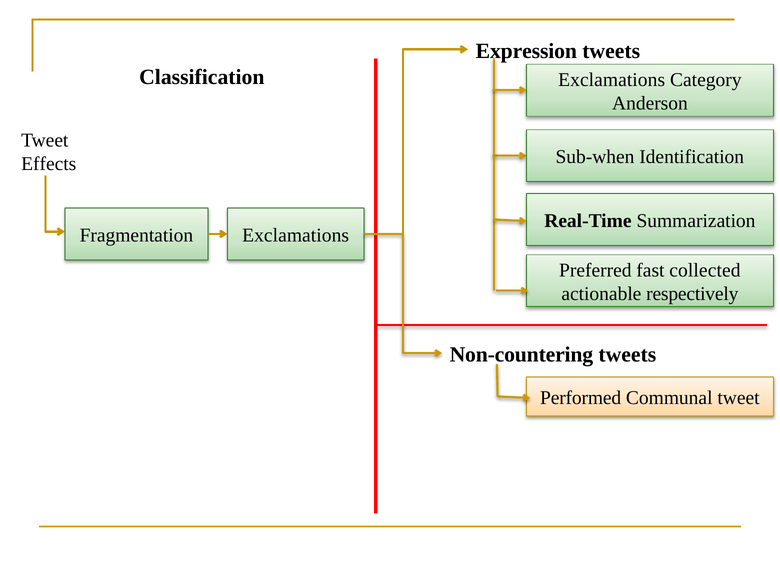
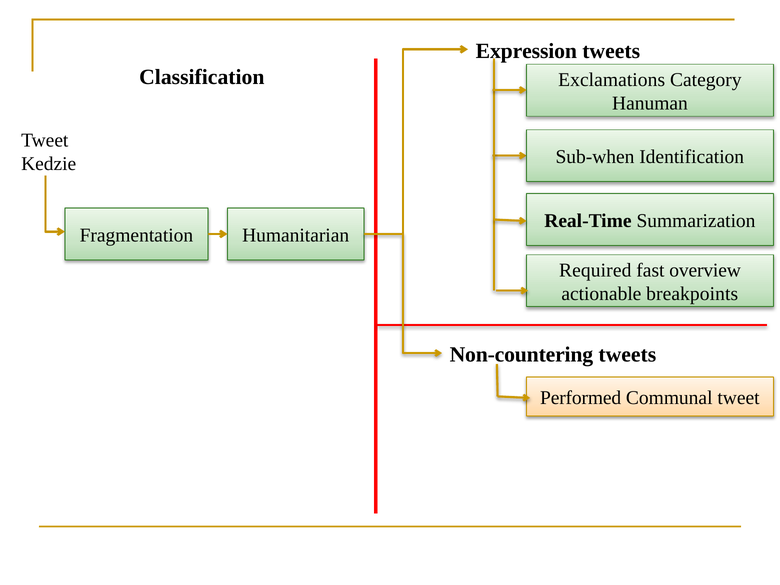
Anderson: Anderson -> Hanuman
Effects: Effects -> Kedzie
Fragmentation Exclamations: Exclamations -> Humanitarian
Preferred: Preferred -> Required
collected: collected -> overview
respectively: respectively -> breakpoints
